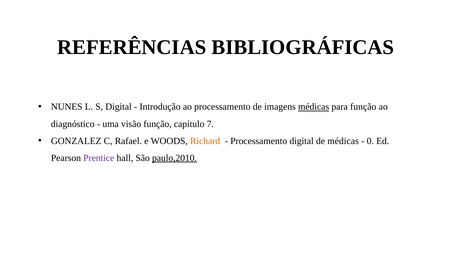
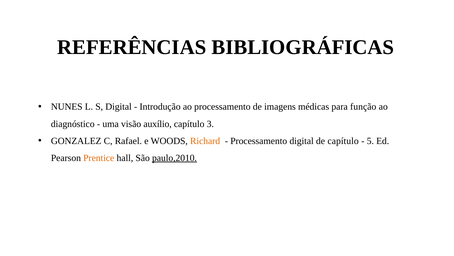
médicas at (314, 107) underline: present -> none
visão função: função -> auxílio
7: 7 -> 3
de médicas: médicas -> capítulo
0: 0 -> 5
Prentice colour: purple -> orange
